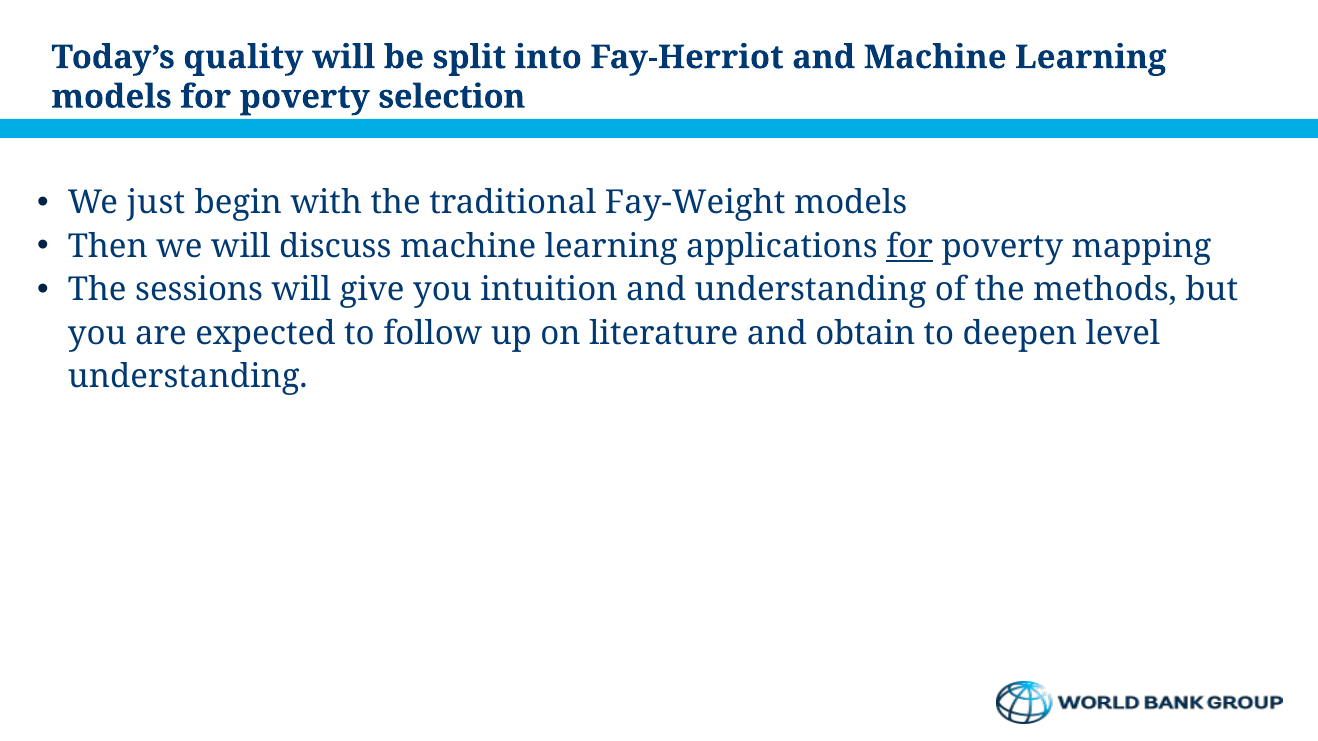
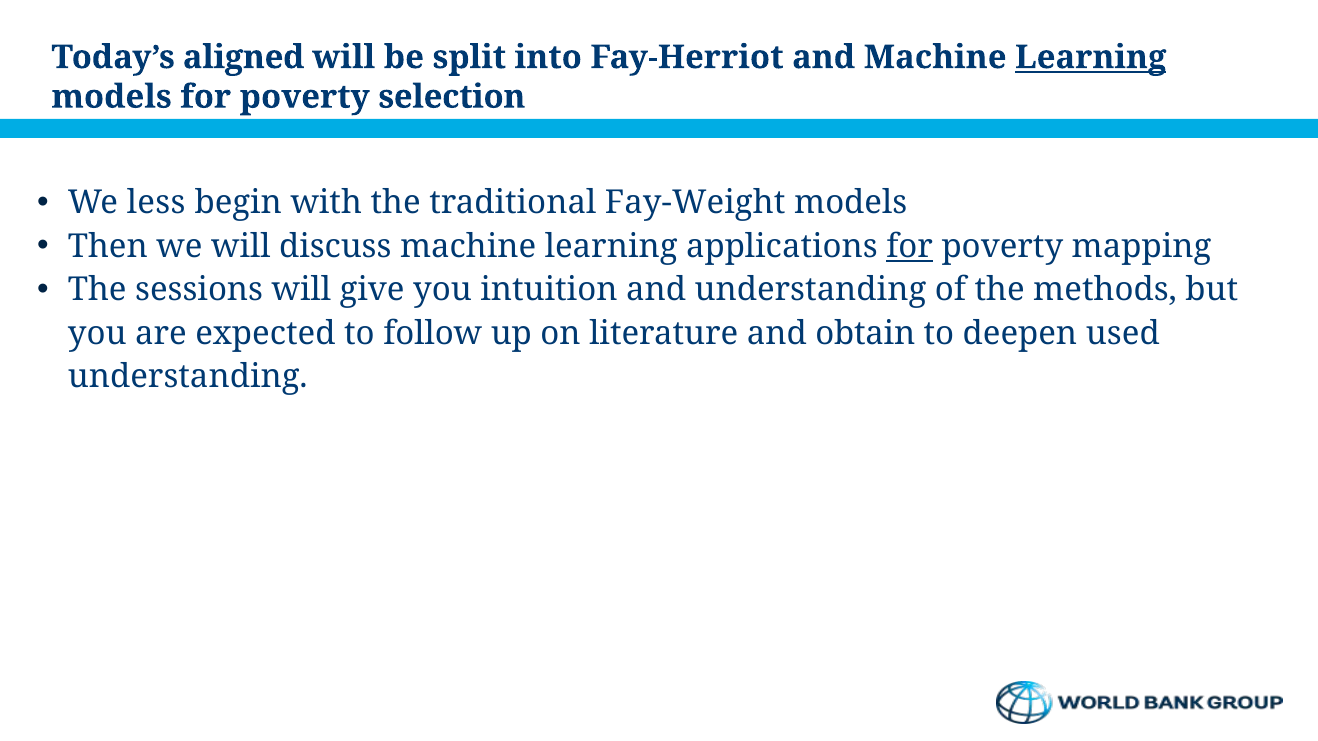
quality: quality -> aligned
Learning at (1091, 57) underline: none -> present
just: just -> less
level: level -> used
